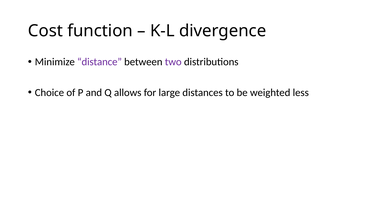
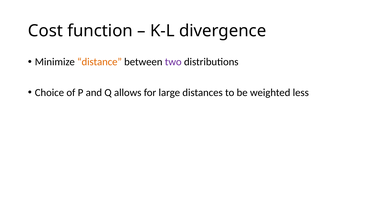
distance colour: purple -> orange
